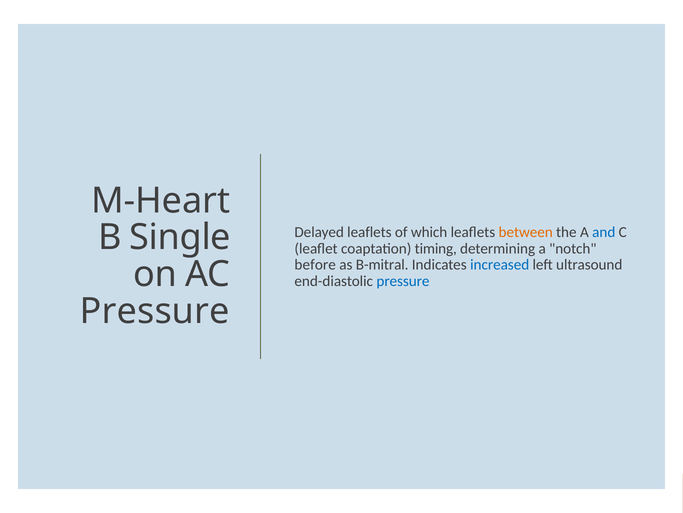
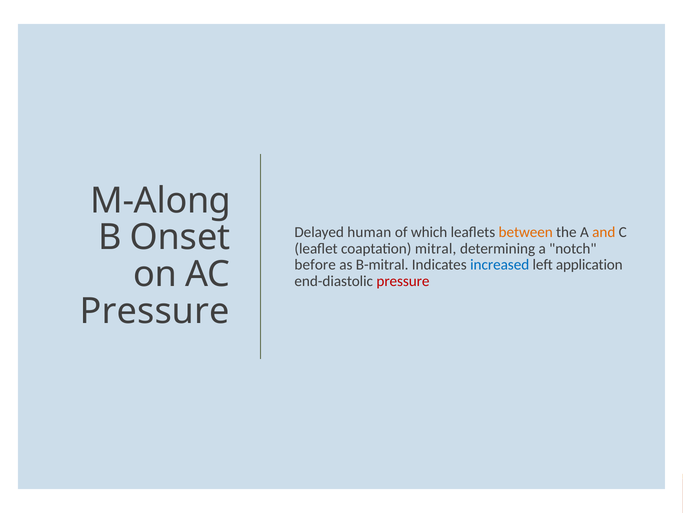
M-Heart: M-Heart -> M-Along
Delayed leaflets: leaflets -> human
and colour: blue -> orange
Single: Single -> Onset
timing: timing -> mitral
ultrasound: ultrasound -> application
pressure at (403, 281) colour: blue -> red
